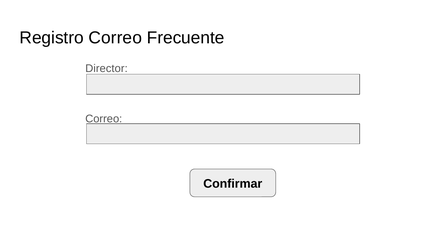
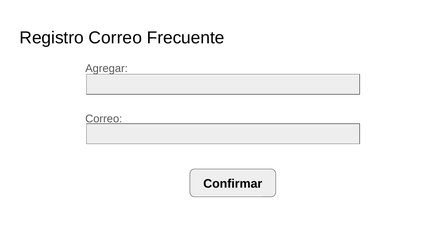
Director: Director -> Agregar
